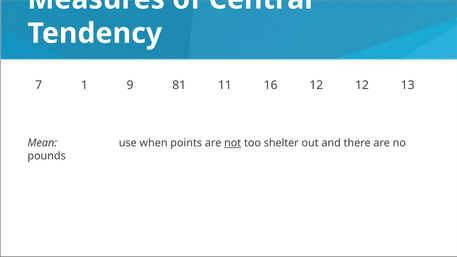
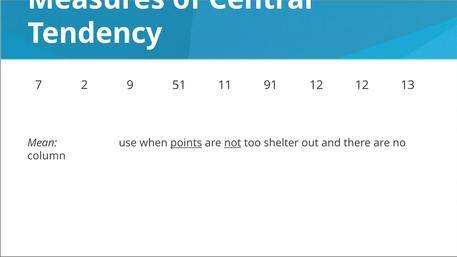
1: 1 -> 2
81: 81 -> 51
16: 16 -> 91
points underline: none -> present
pounds: pounds -> column
